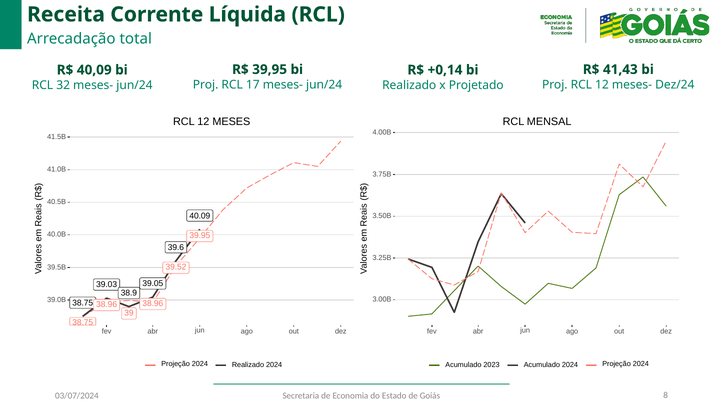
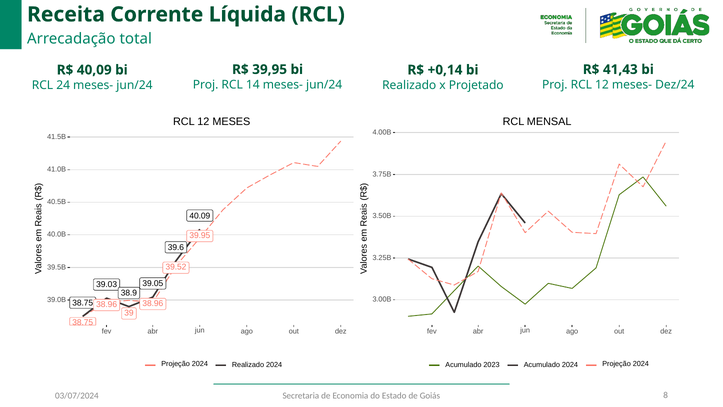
17: 17 -> 14
32: 32 -> 24
